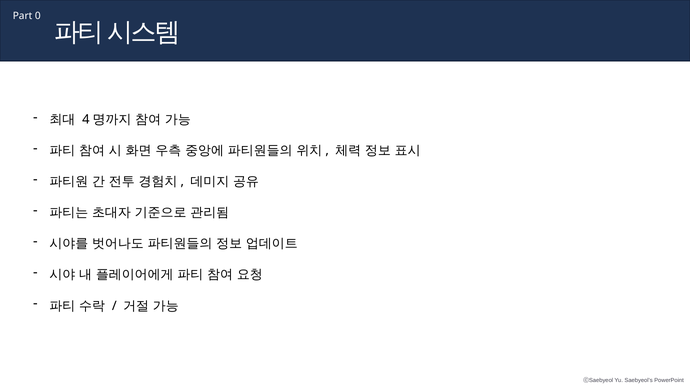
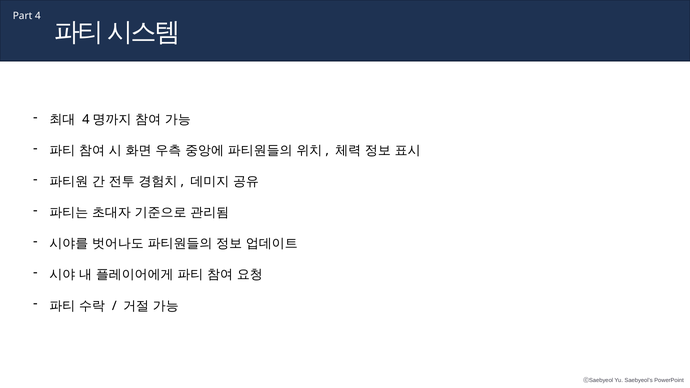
0: 0 -> 4
